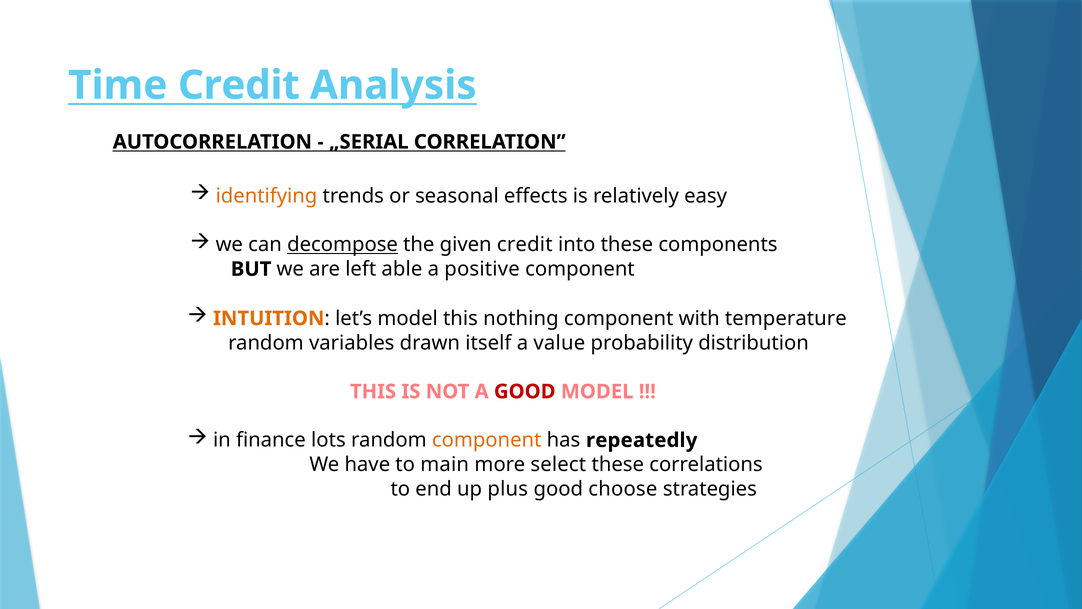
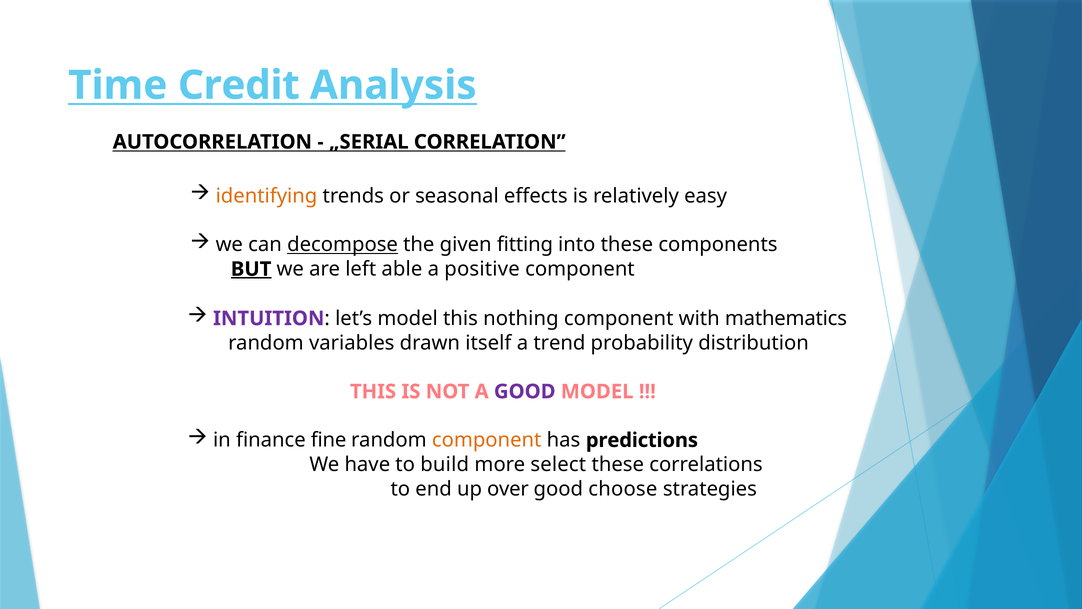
given credit: credit -> fitting
BUT underline: none -> present
INTUITION colour: orange -> purple
temperature: temperature -> mathematics
value: value -> trend
GOOD at (525, 391) colour: red -> purple
lots: lots -> fine
repeatedly: repeatedly -> predictions
main: main -> build
plus: plus -> over
